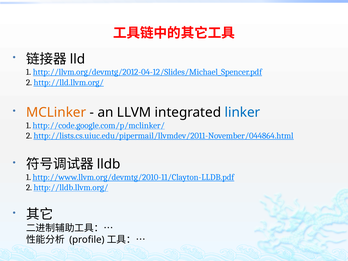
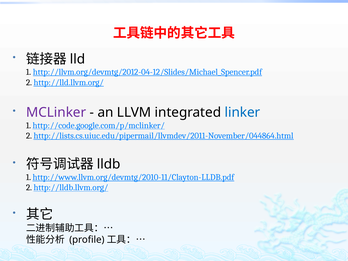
MCLinker colour: orange -> purple
